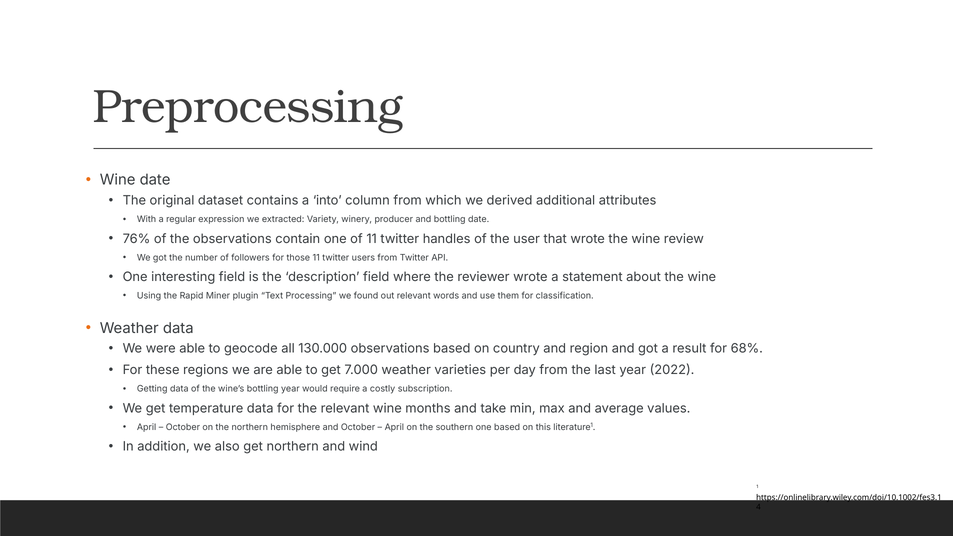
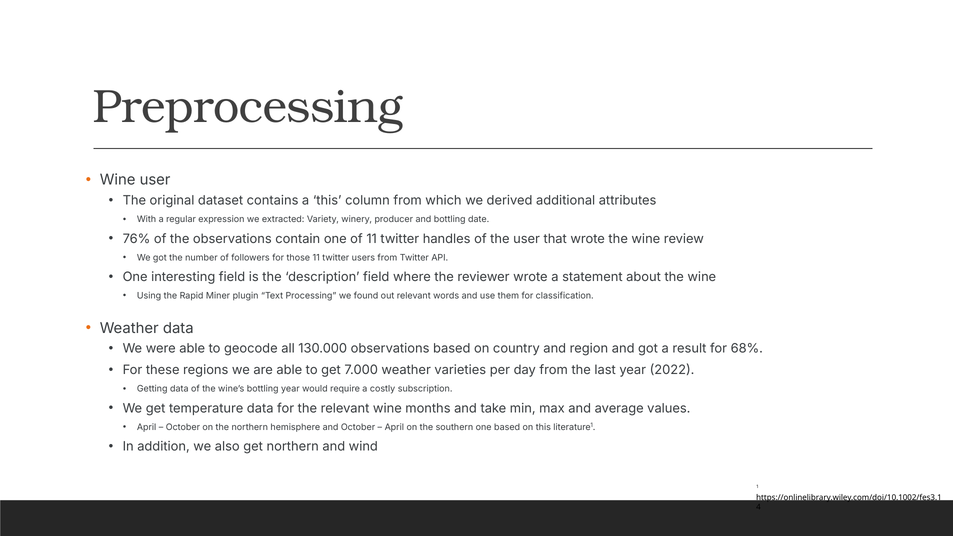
Wine date: date -> user
a into: into -> this
